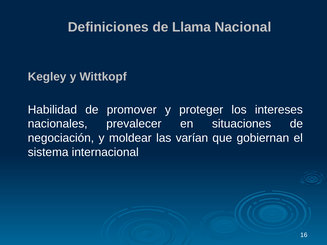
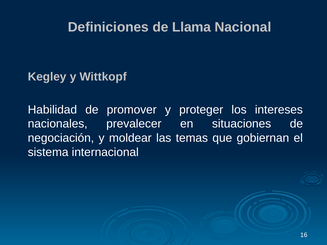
varían: varían -> temas
